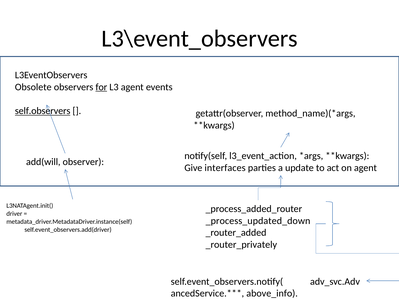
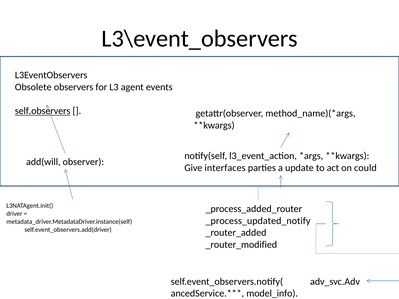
for underline: present -> none
on agent: agent -> could
_process_updated_down: _process_updated_down -> _process_updated_notify
_router_privately: _router_privately -> _router_modified
above_info: above_info -> model_info
